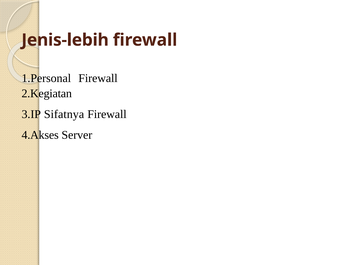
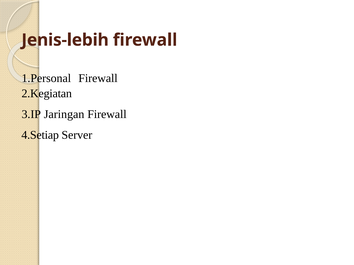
Sifatnya: Sifatnya -> Jaringan
4.Akses: 4.Akses -> 4.Setiap
